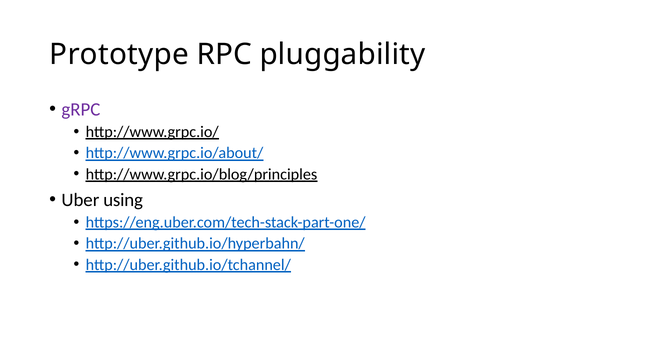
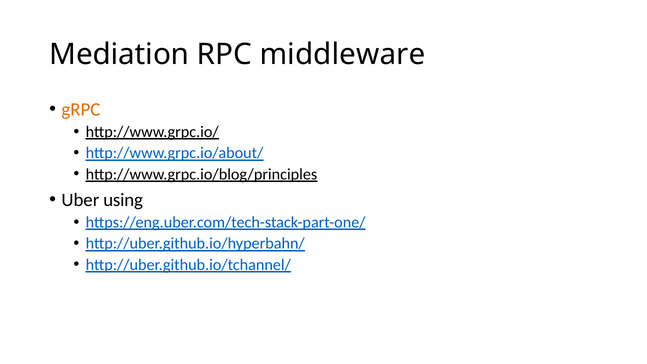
Prototype: Prototype -> Mediation
pluggability: pluggability -> middleware
gRPC colour: purple -> orange
